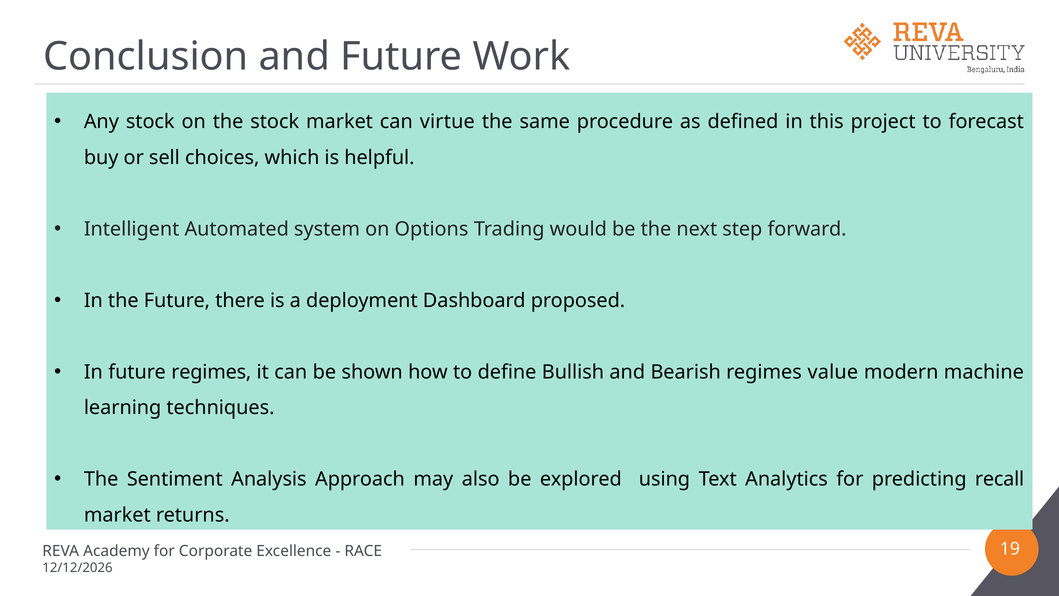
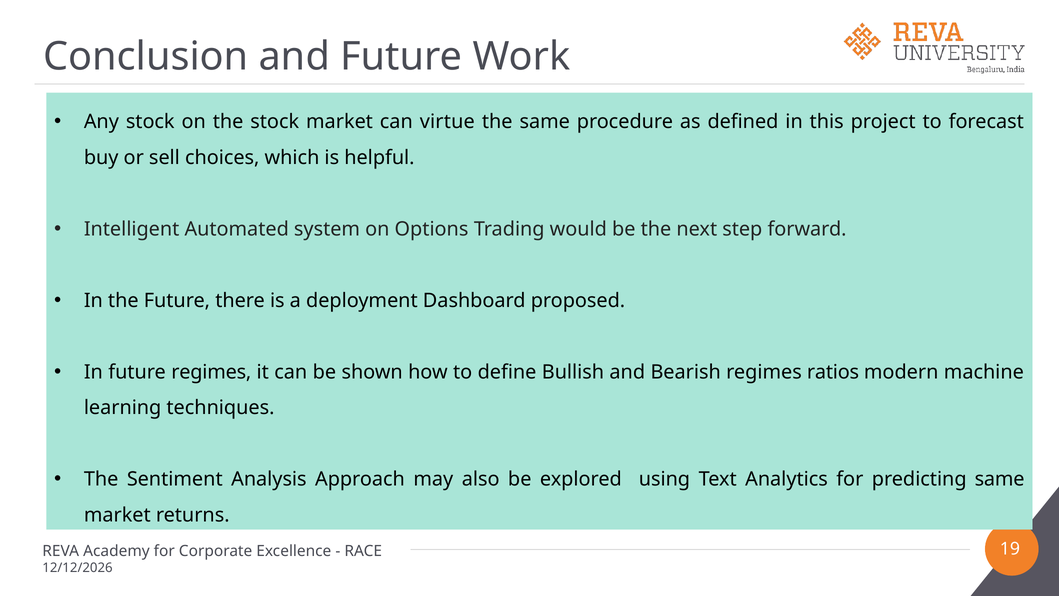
value: value -> ratios
predicting recall: recall -> same
